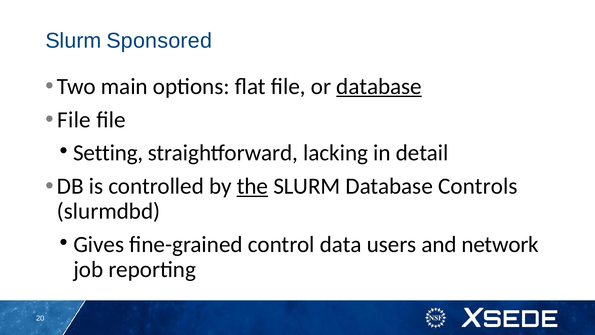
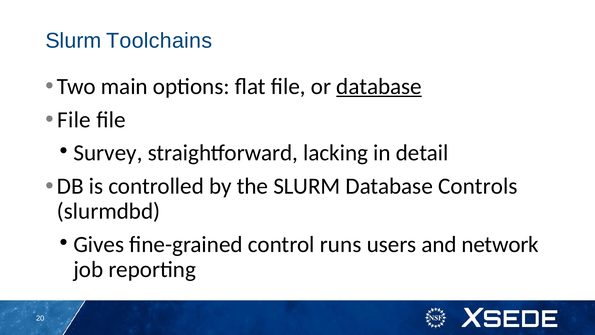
Sponsored: Sponsored -> Toolchains
Setting: Setting -> Survey
the underline: present -> none
data: data -> runs
